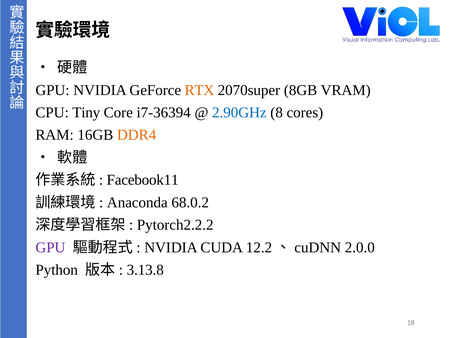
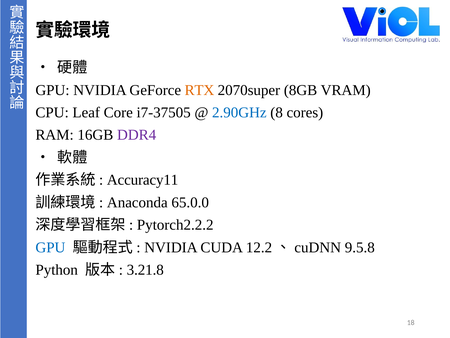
Tiny: Tiny -> Leaf
i7-36394: i7-36394 -> i7-37505
DDR4 colour: orange -> purple
Facebook11: Facebook11 -> Accuracy11
68.0.2: 68.0.2 -> 65.0.0
GPU at (50, 247) colour: purple -> blue
2.0.0: 2.0.0 -> 9.5.8
3.13.8: 3.13.8 -> 3.21.8
